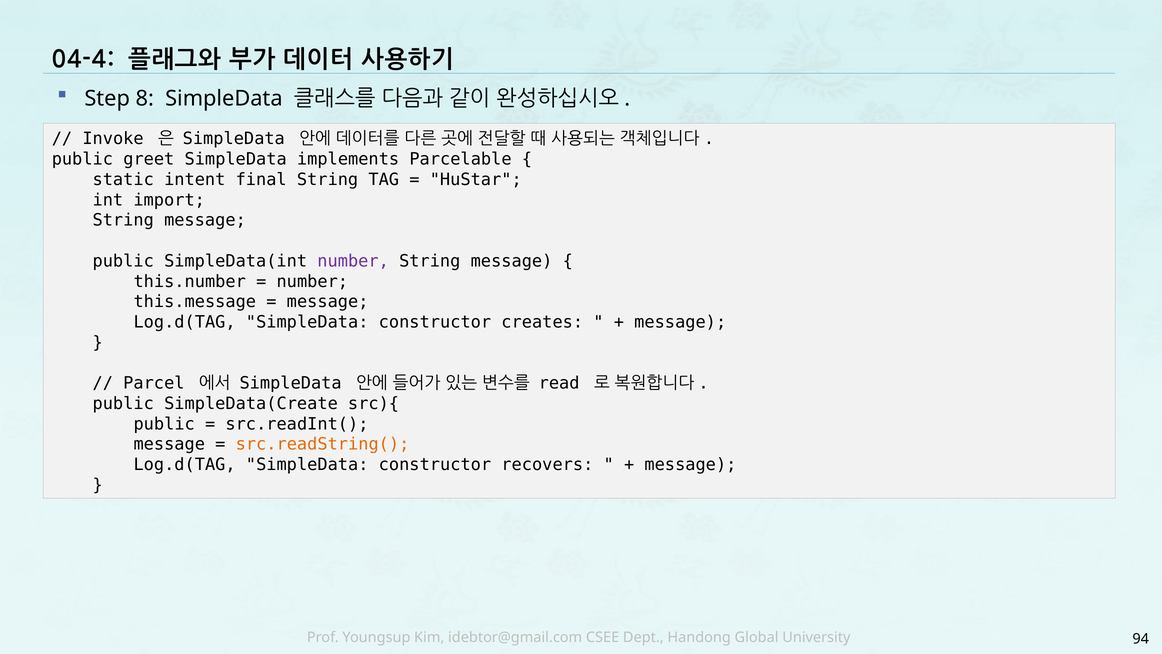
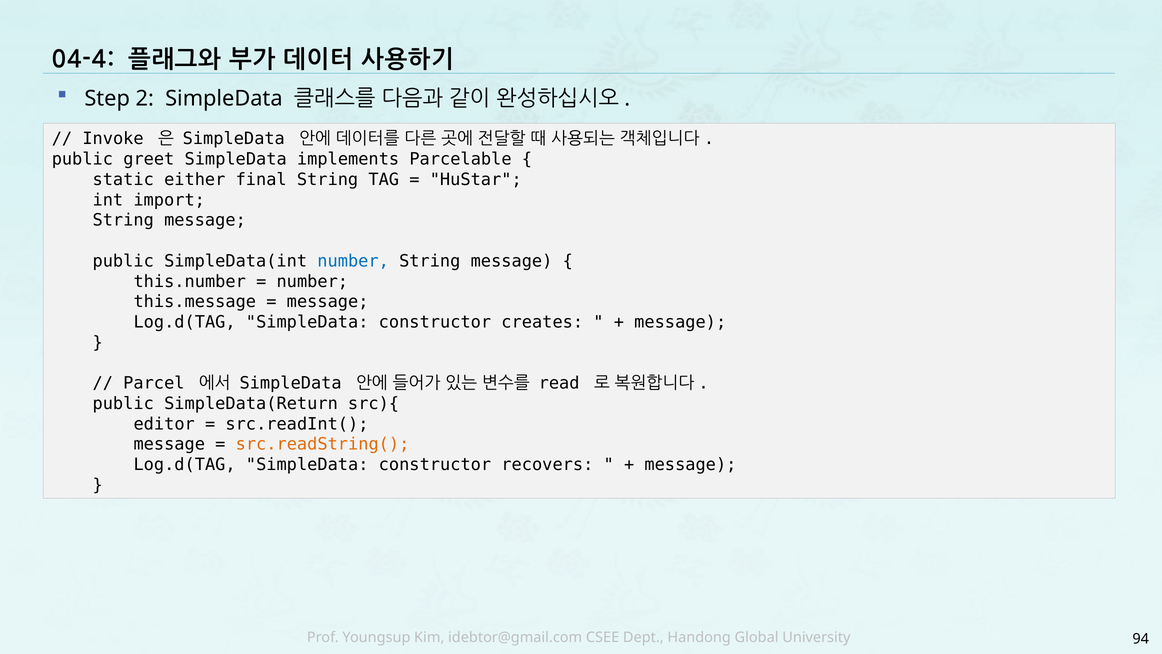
8: 8 -> 2
intent: intent -> either
number at (353, 261) colour: purple -> blue
SimpleData(Create: SimpleData(Create -> SimpleData(Return
public at (164, 424): public -> editor
